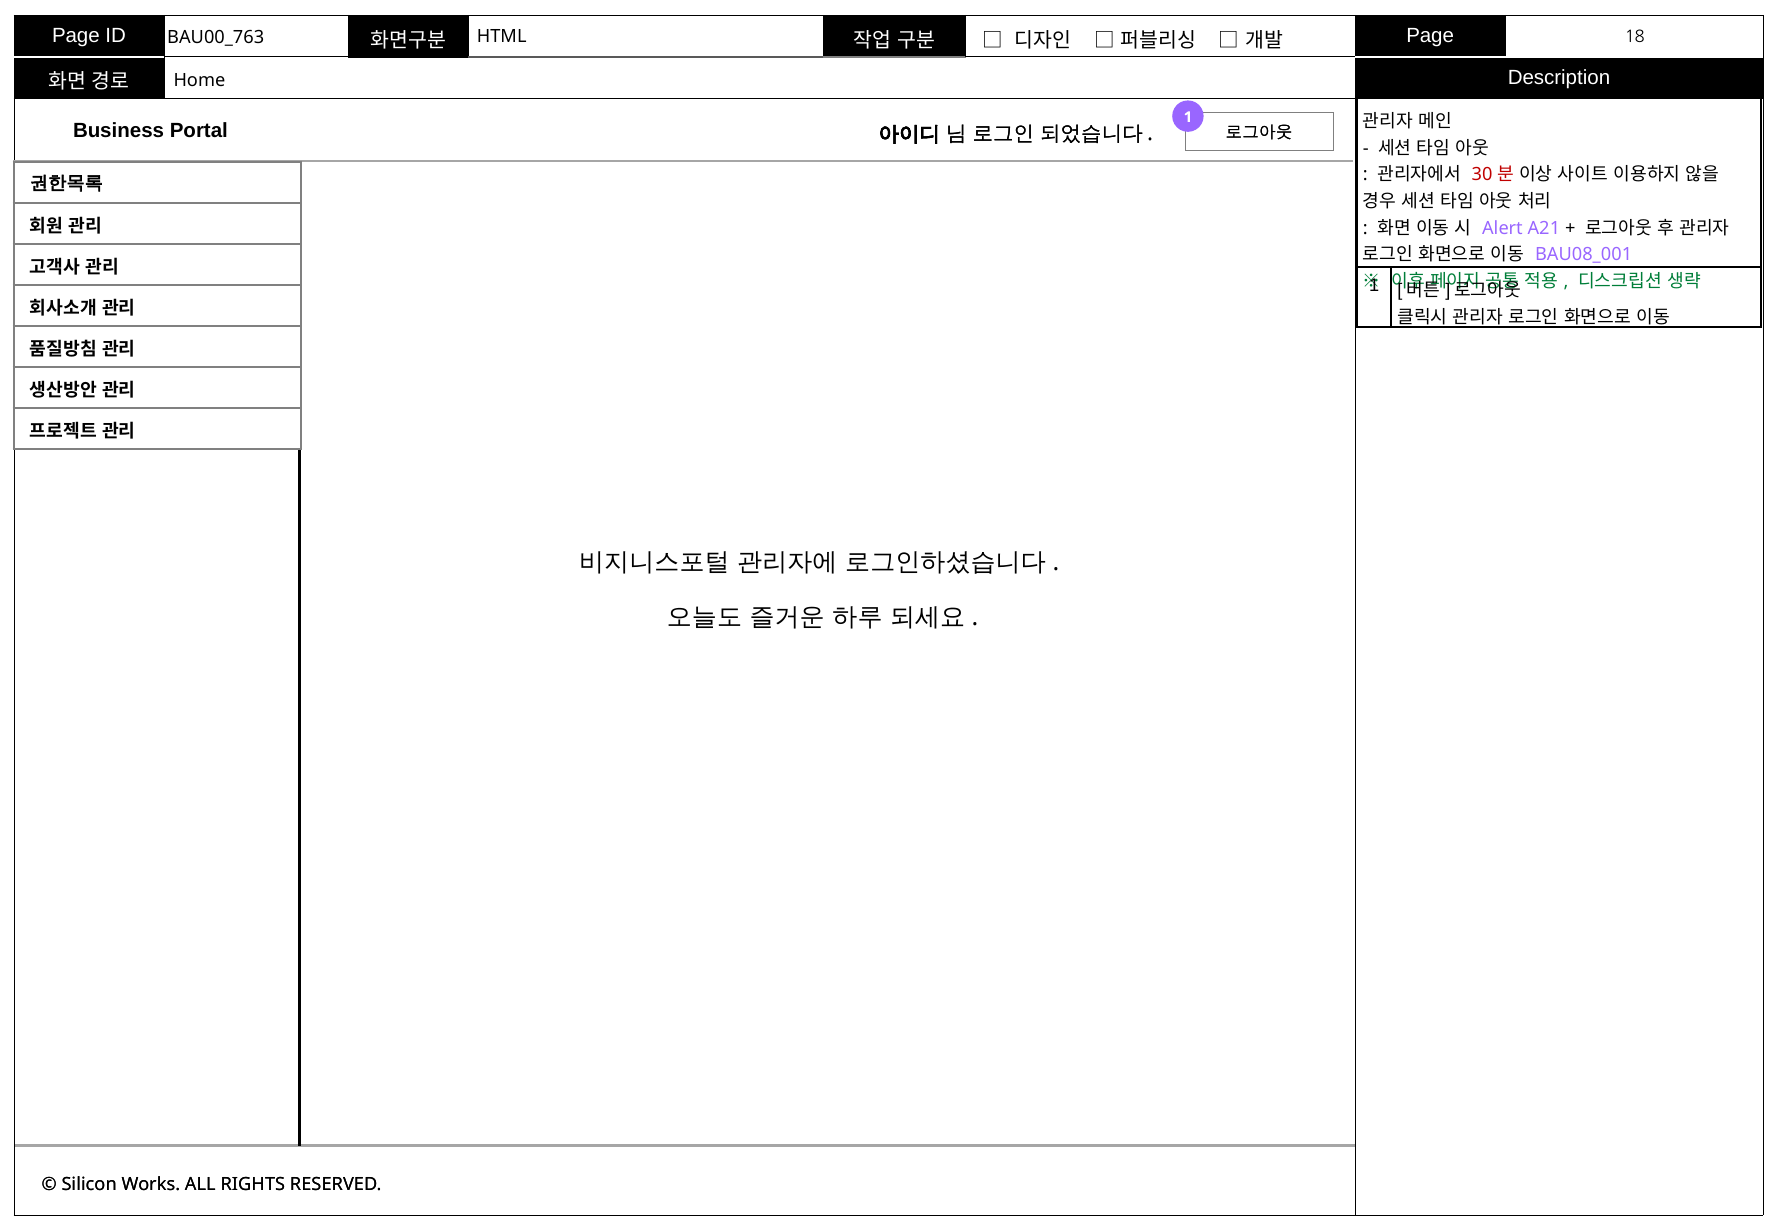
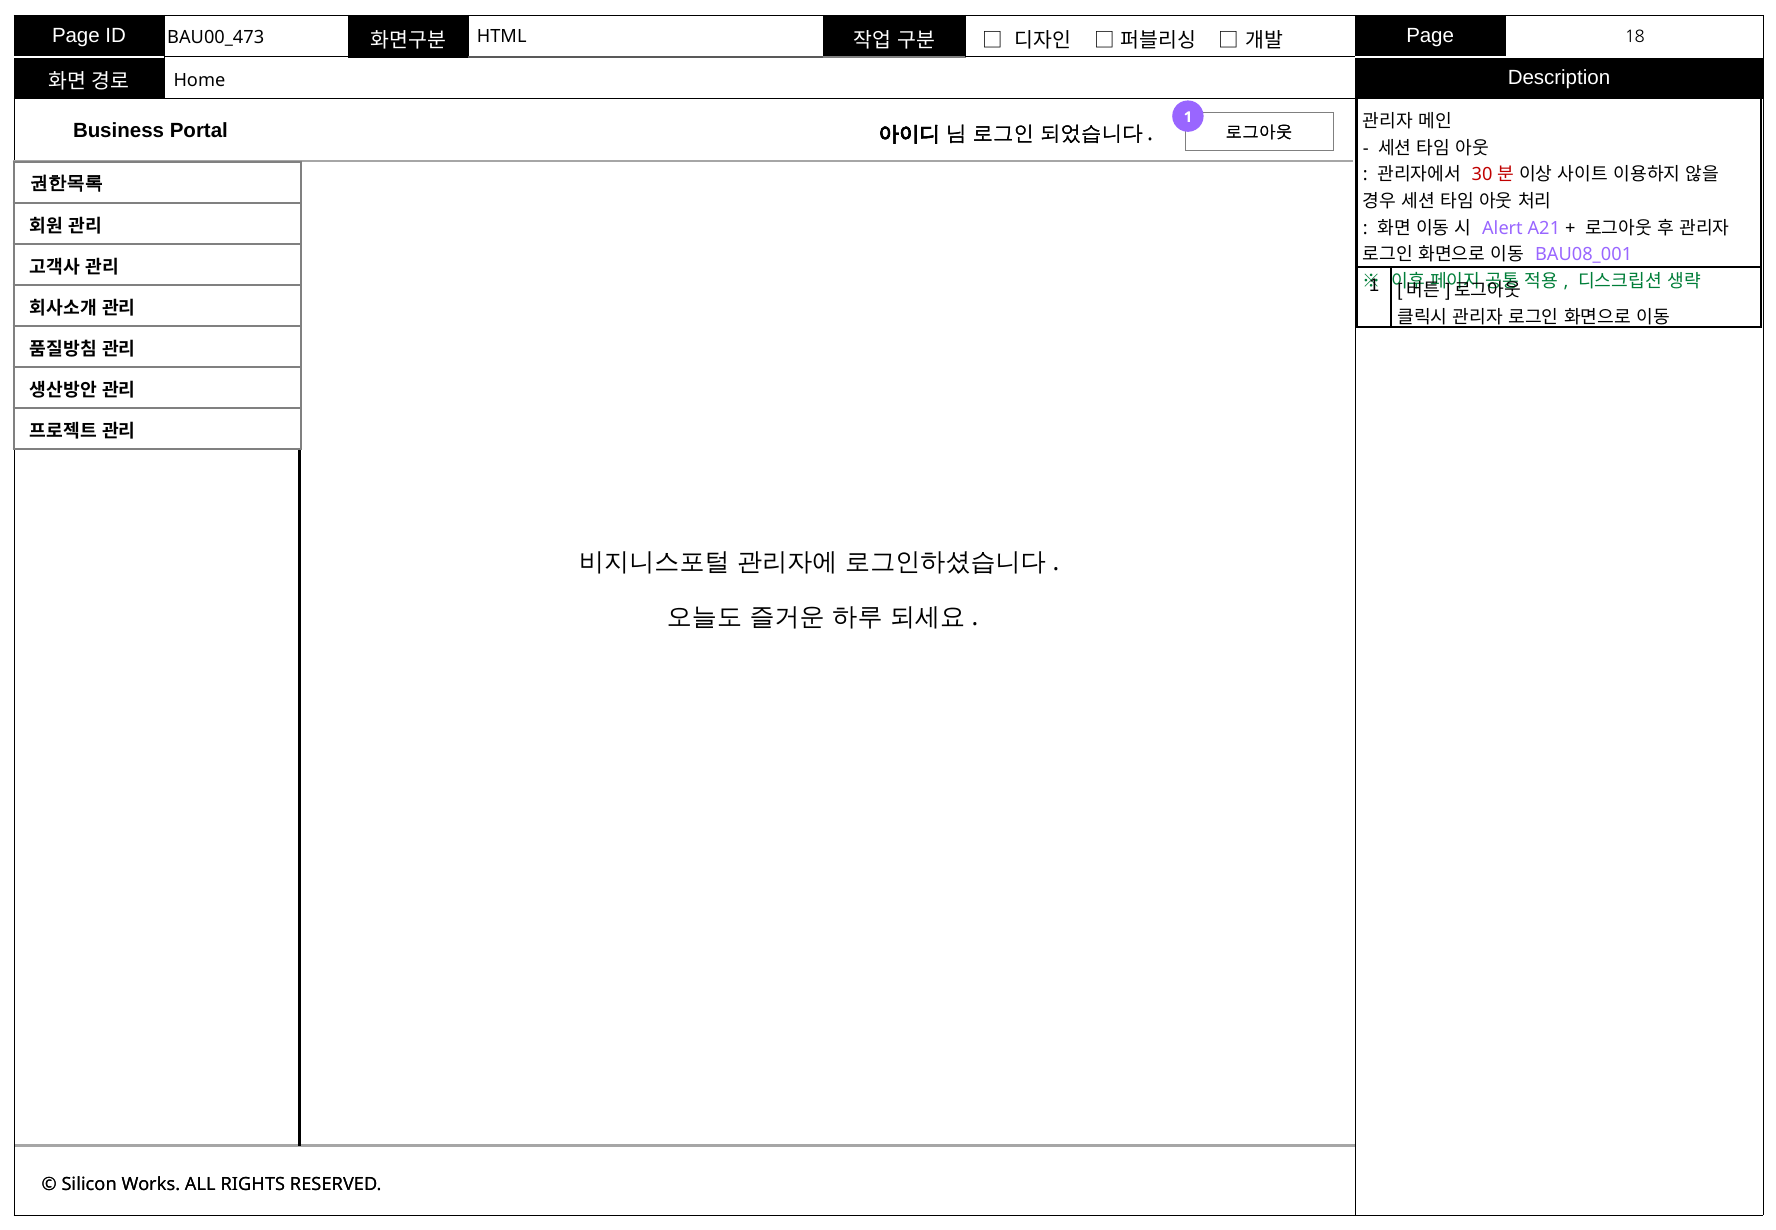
BAU00_763: BAU00_763 -> BAU00_473
